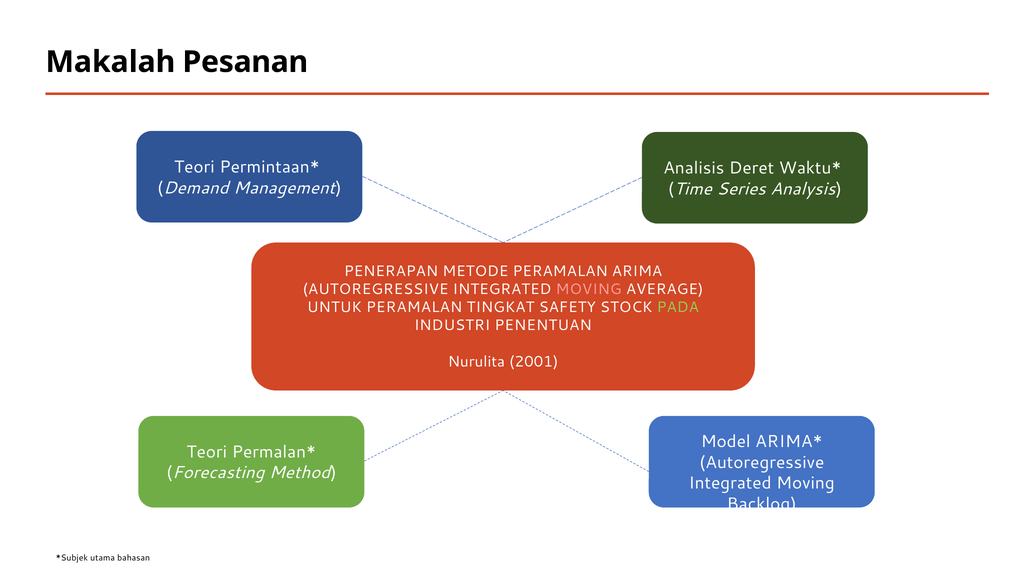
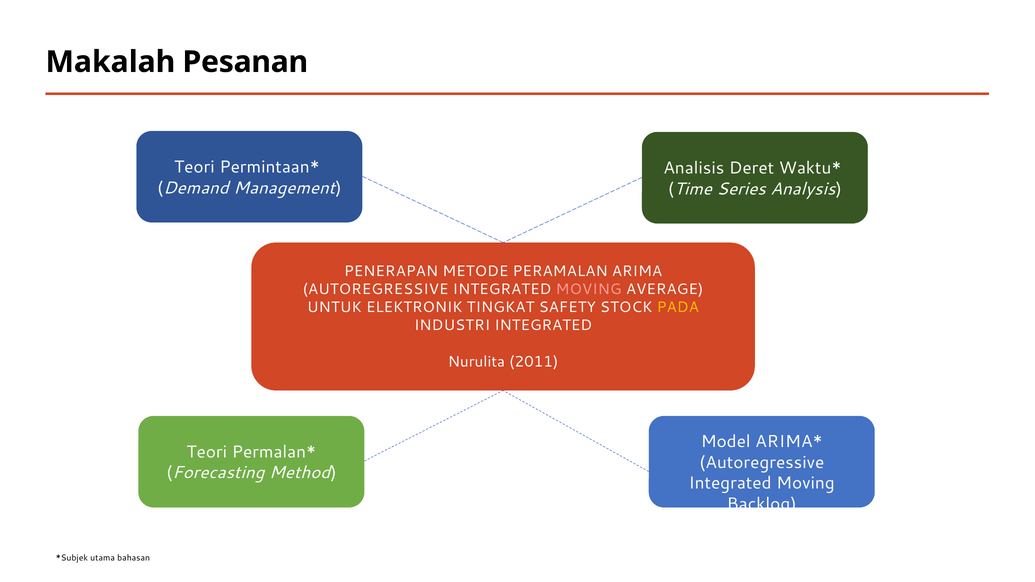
UNTUK PERAMALAN: PERAMALAN -> ELEKTRONIK
PADA colour: light green -> yellow
INDUSTRI PENENTUAN: PENENTUAN -> INTEGRATED
2001: 2001 -> 2011
